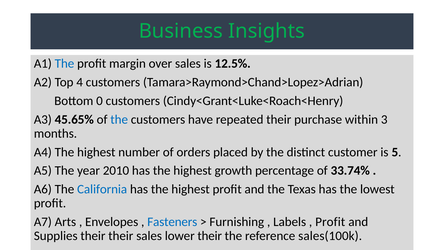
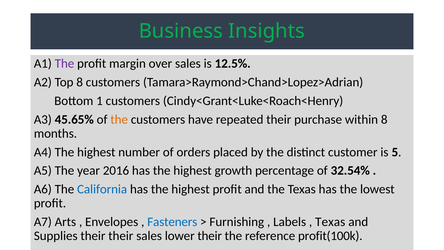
The at (64, 63) colour: blue -> purple
Top 4: 4 -> 8
0: 0 -> 1
the at (119, 119) colour: blue -> orange
within 3: 3 -> 8
2010: 2010 -> 2016
33.74%: 33.74% -> 32.54%
Profit at (330, 222): Profit -> Texas
sales(100k: sales(100k -> profit(100k
